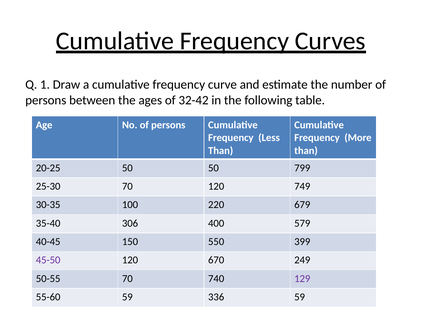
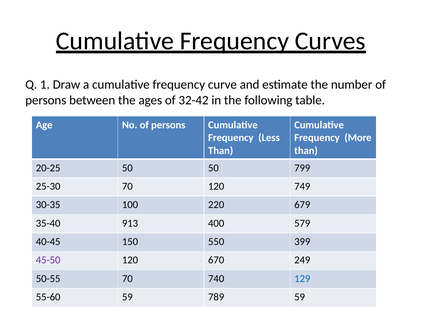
306: 306 -> 913
129 colour: purple -> blue
336: 336 -> 789
